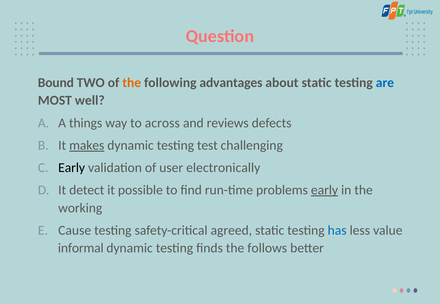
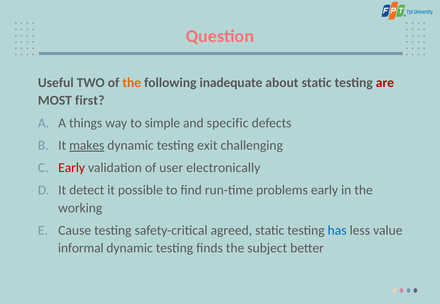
Bound: Bound -> Useful
advantages: advantages -> inadequate
are colour: blue -> red
well: well -> first
across: across -> simple
reviews: reviews -> specific
test: test -> exit
Early at (72, 168) colour: black -> red
early at (325, 190) underline: present -> none
follows: follows -> subject
